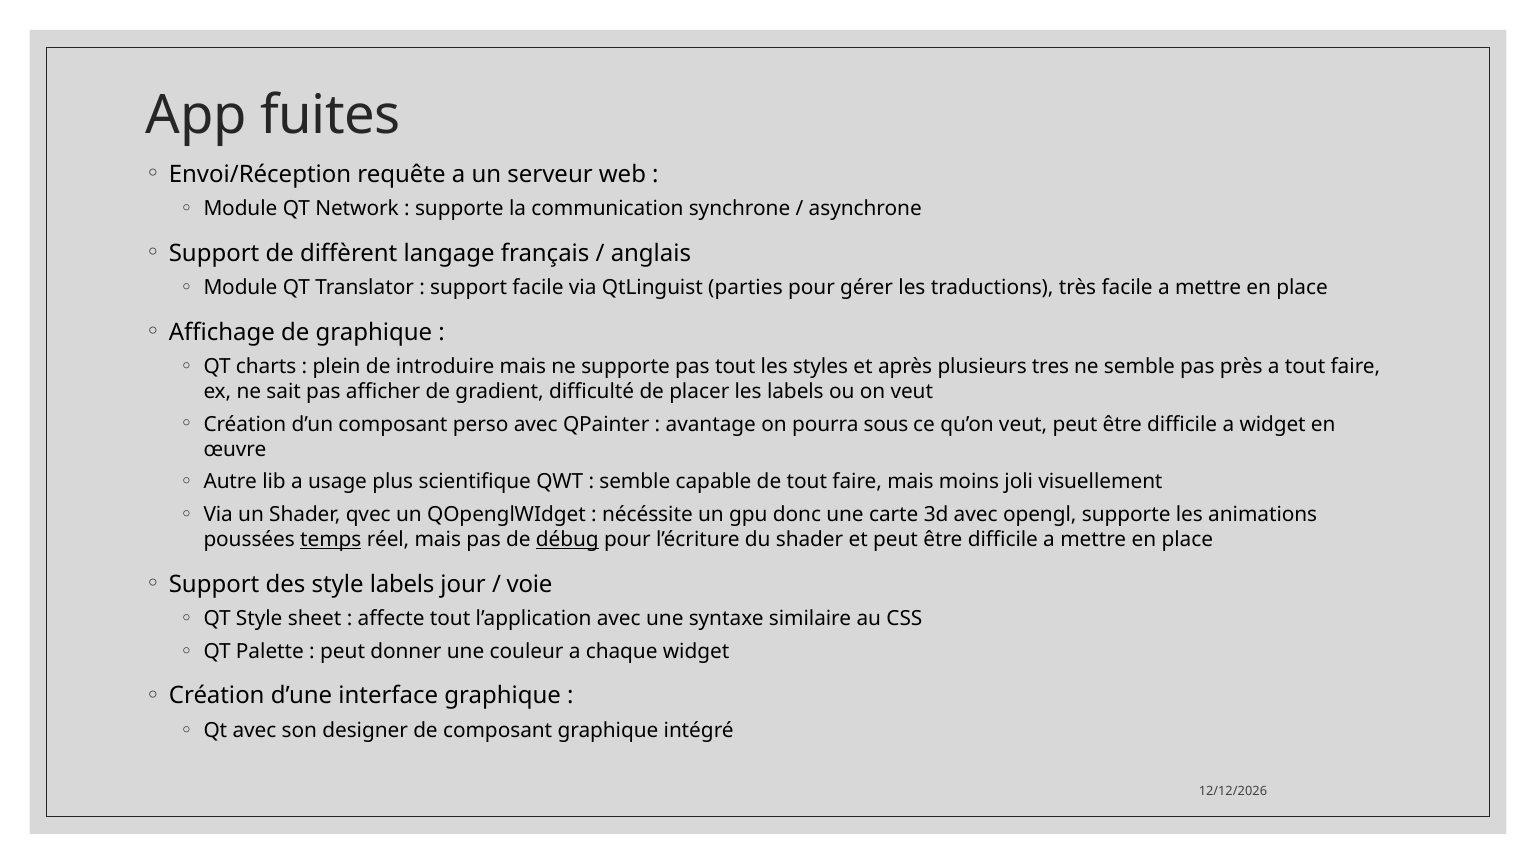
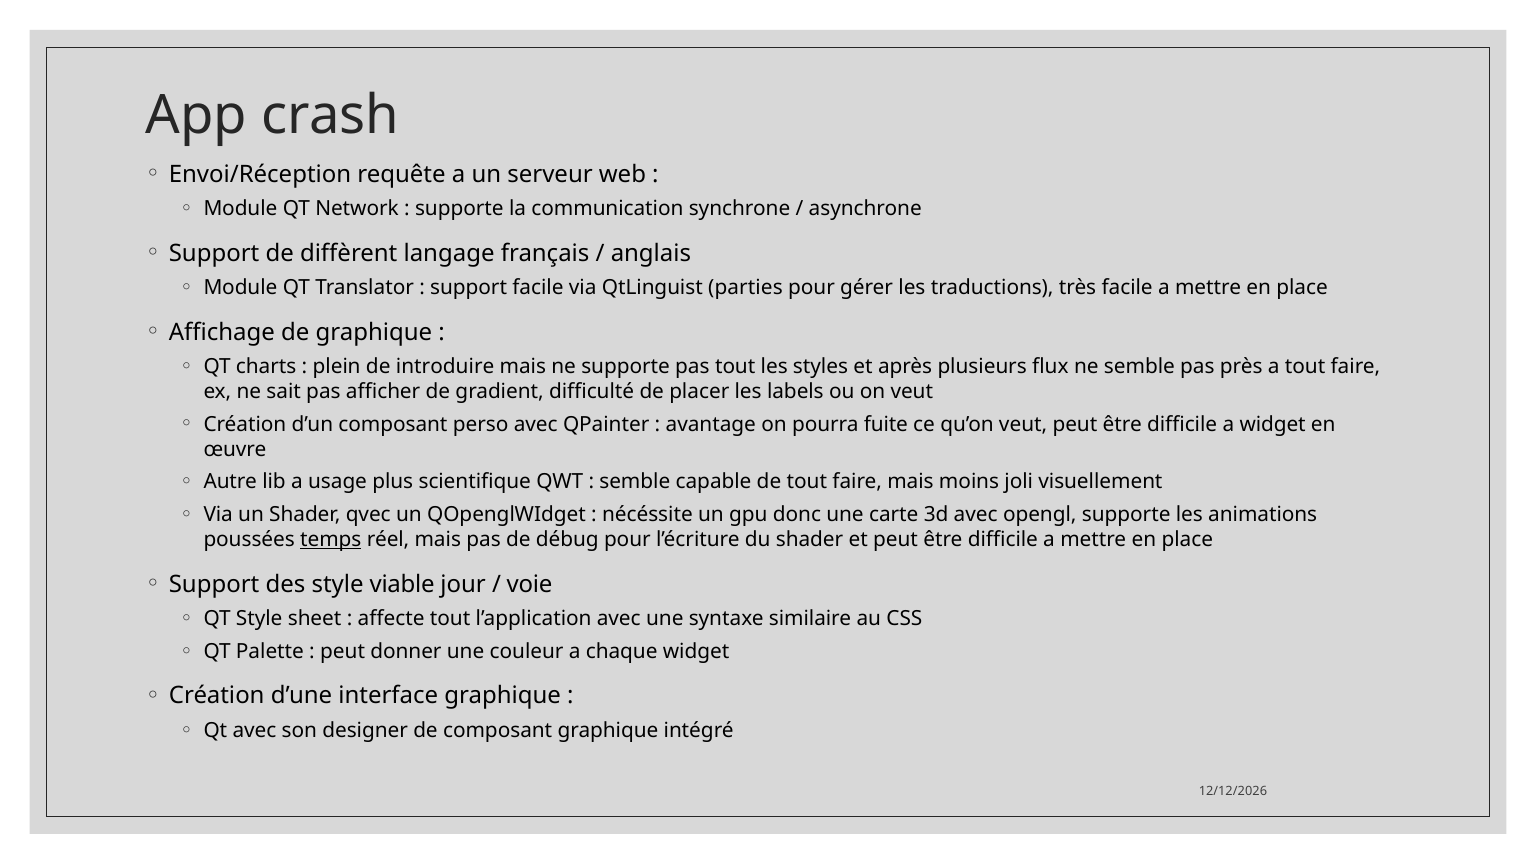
fuites: fuites -> crash
tres: tres -> flux
sous: sous -> fuite
débug underline: present -> none
style labels: labels -> viable
